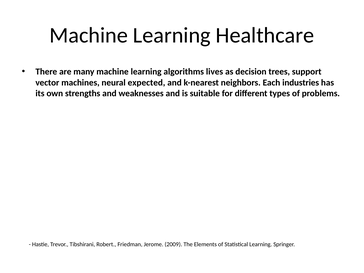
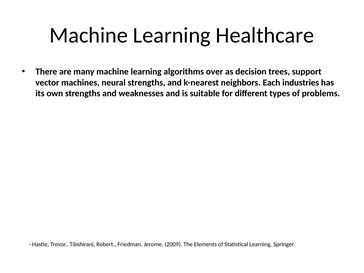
lives: lives -> over
neural expected: expected -> strengths
